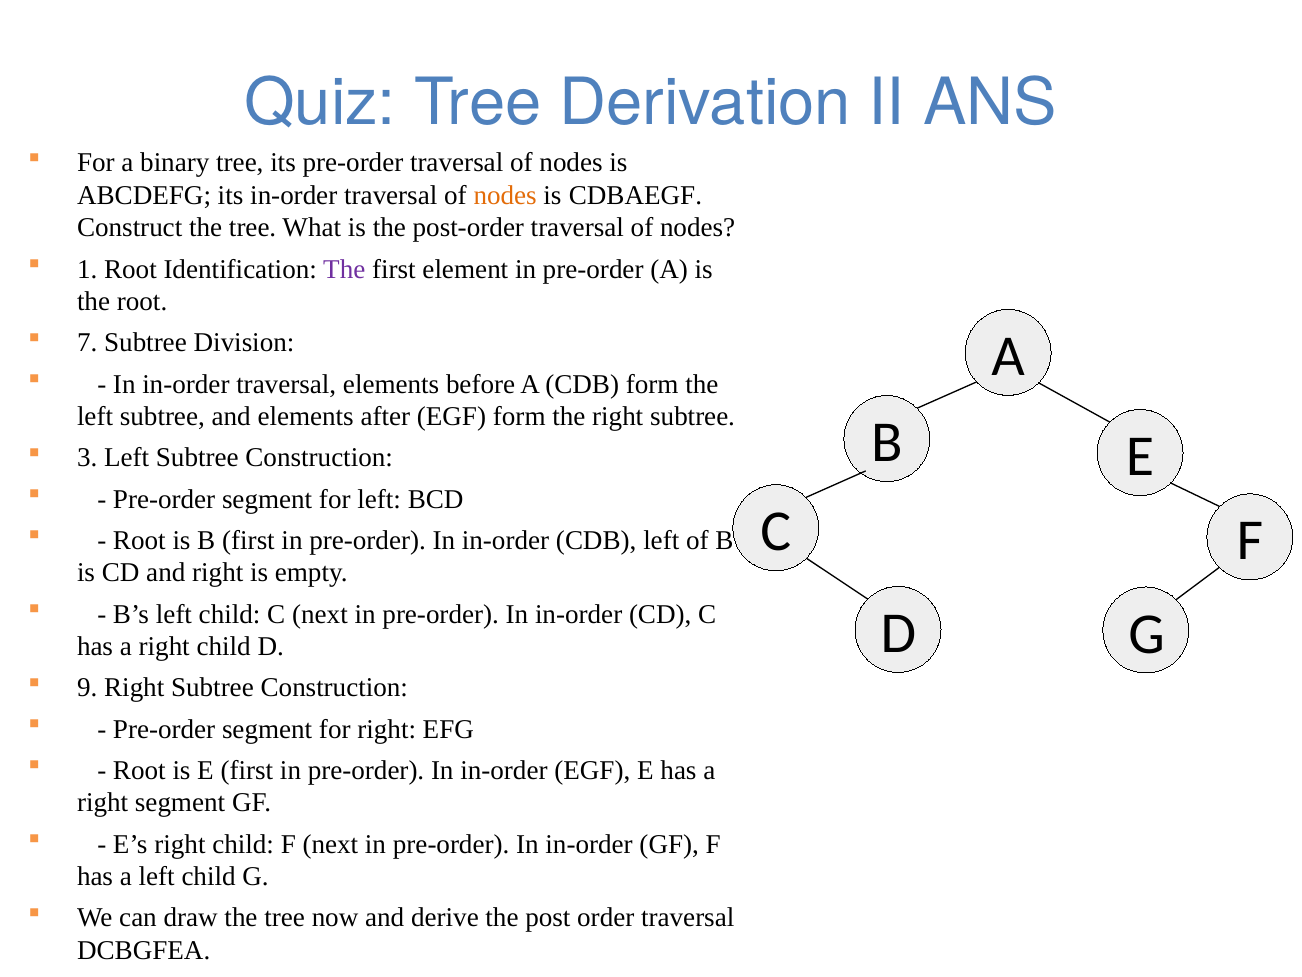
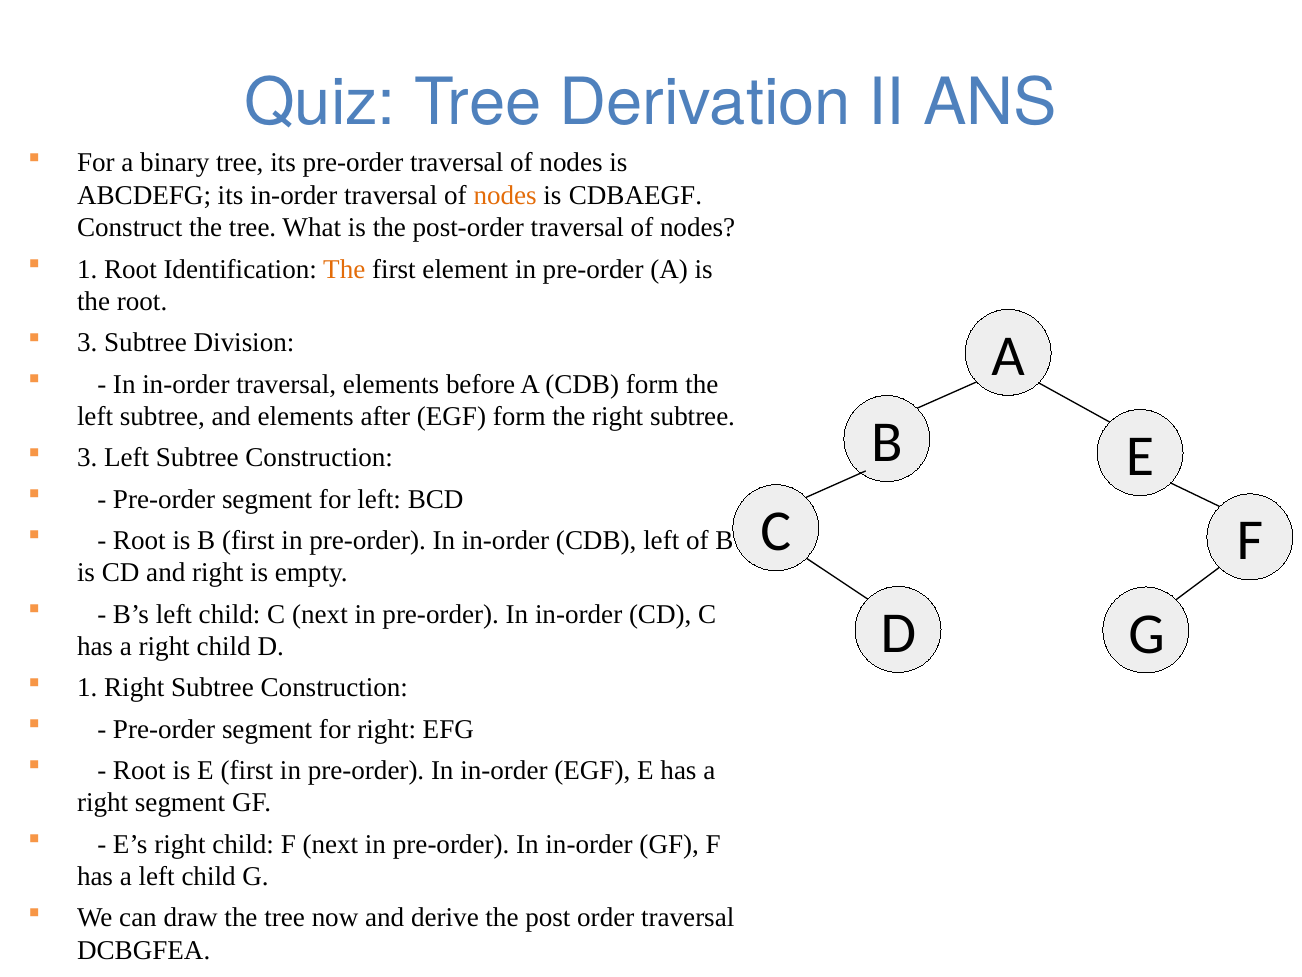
The at (344, 269) colour: purple -> orange
7 at (87, 343): 7 -> 3
9 at (87, 688): 9 -> 1
